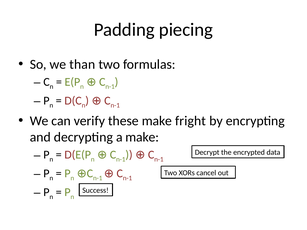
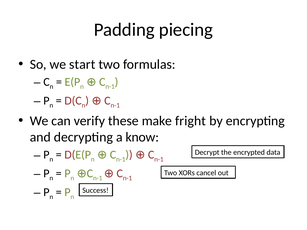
than: than -> start
a make: make -> know
